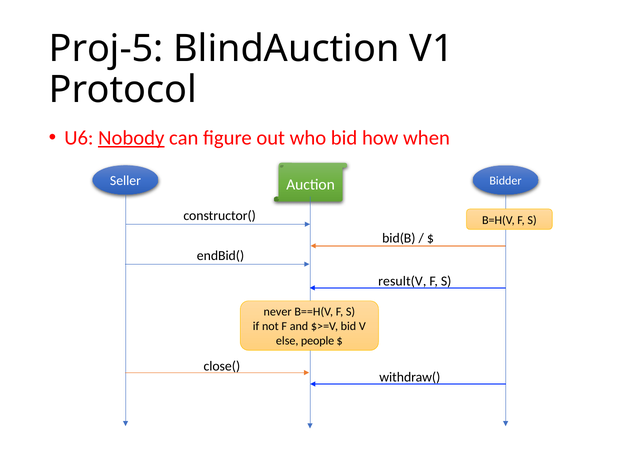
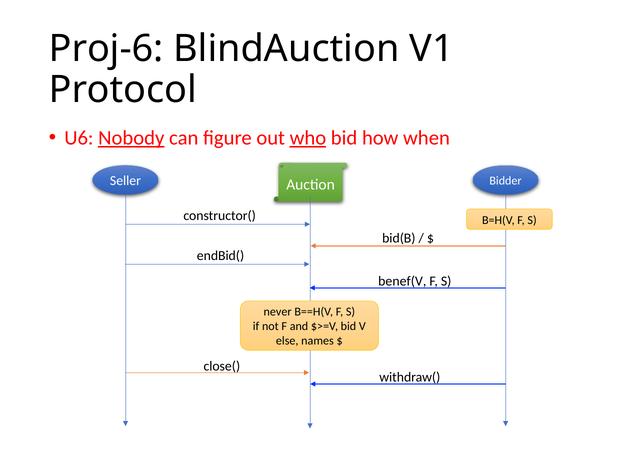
Proj-5: Proj-5 -> Proj-6
who underline: none -> present
result(V: result(V -> benef(V
people: people -> names
